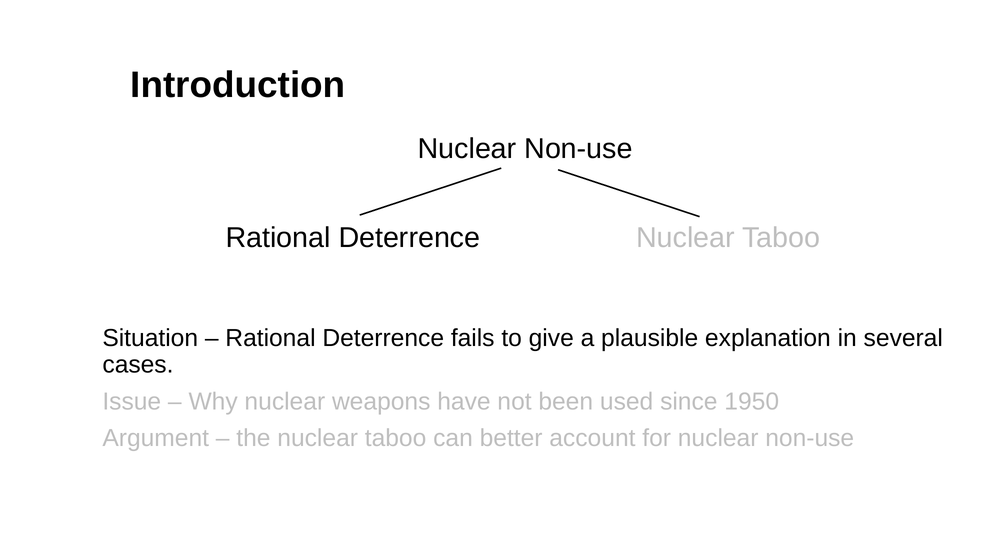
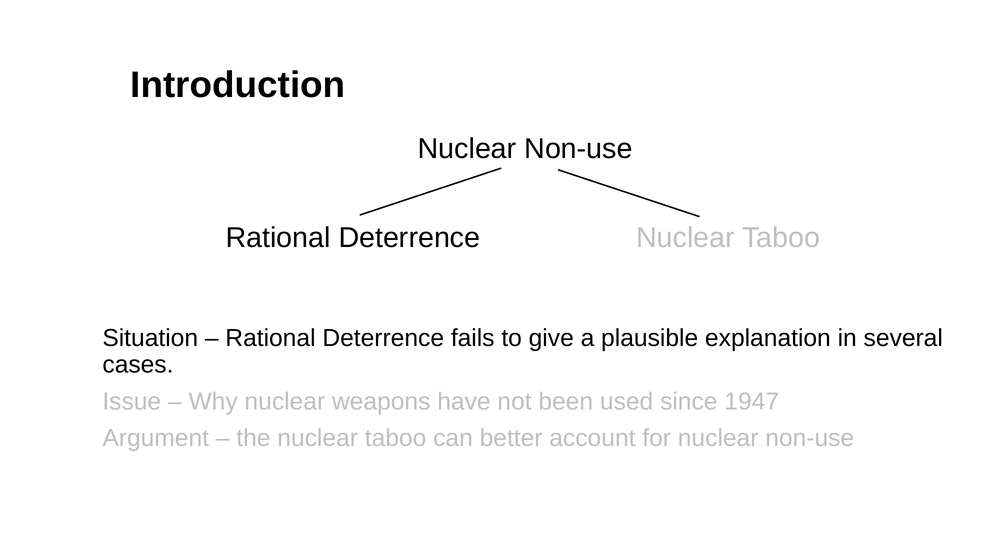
1950: 1950 -> 1947
